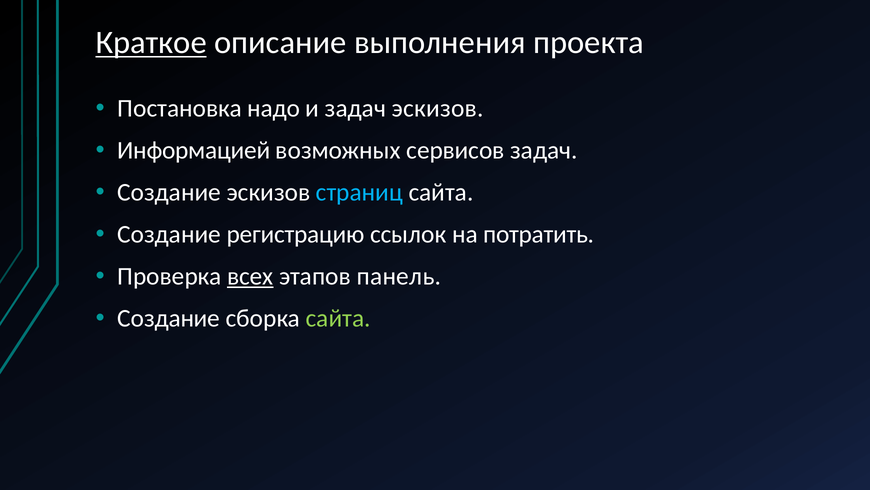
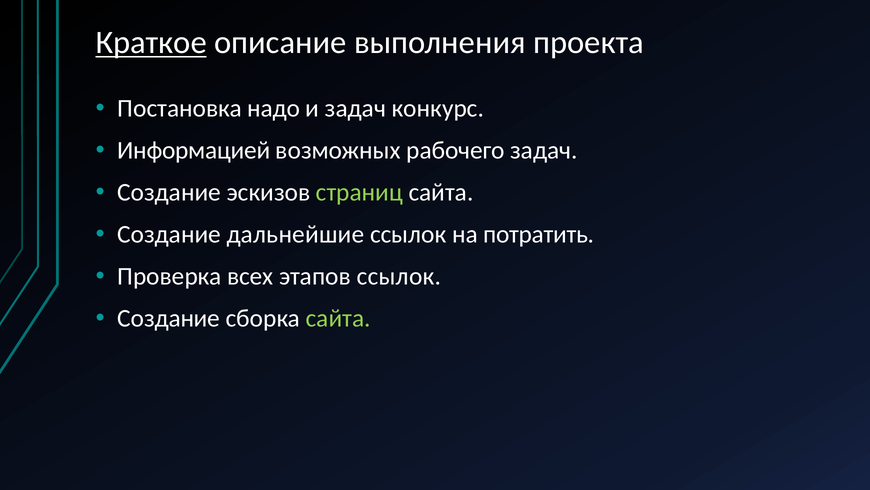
задач эскизов: эскизов -> конкурс
сервисов: сервисов -> рабочего
страниц colour: light blue -> light green
регистрацию: регистрацию -> дальнейшие
всех underline: present -> none
этапов панель: панель -> ссылок
